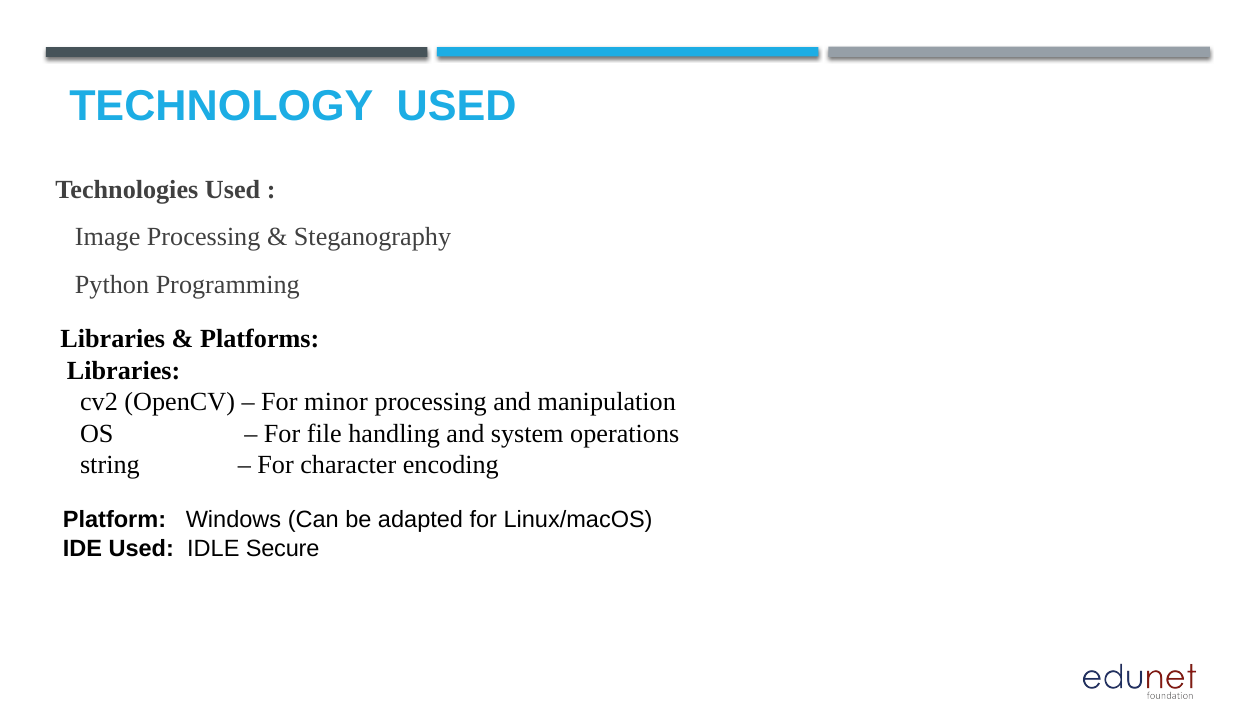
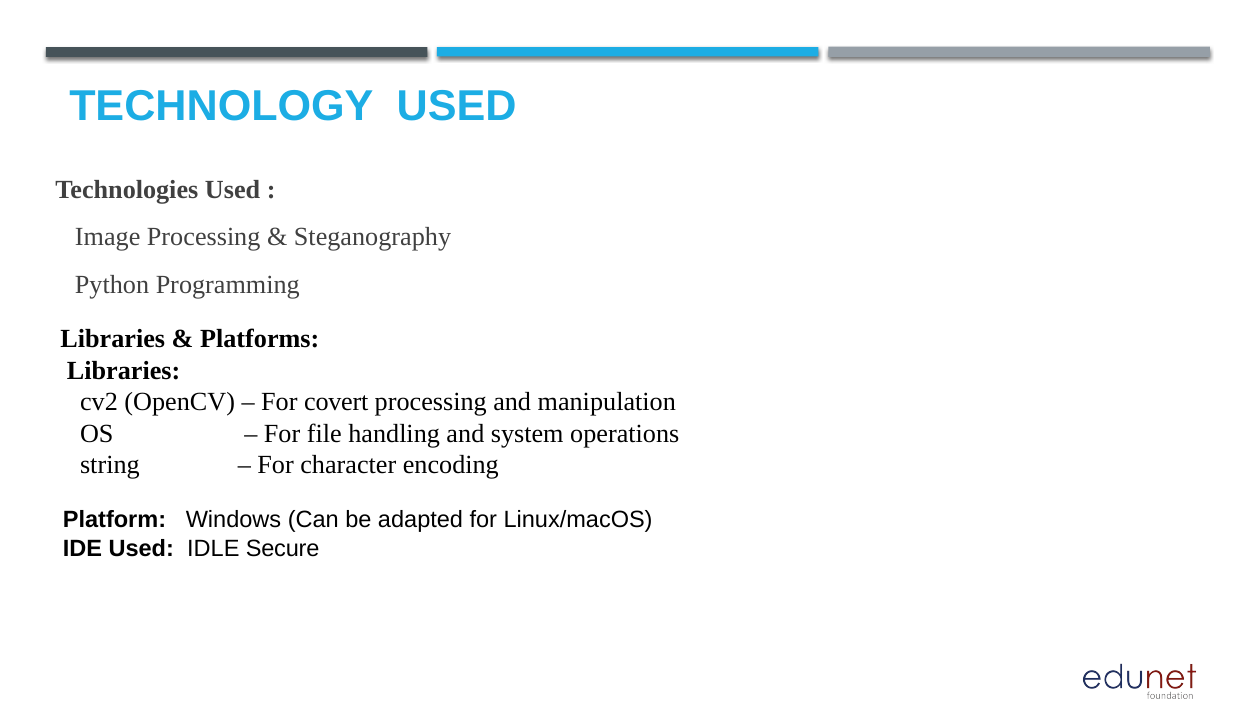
minor: minor -> covert
